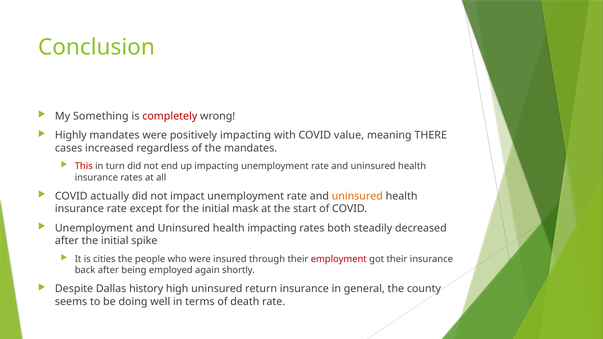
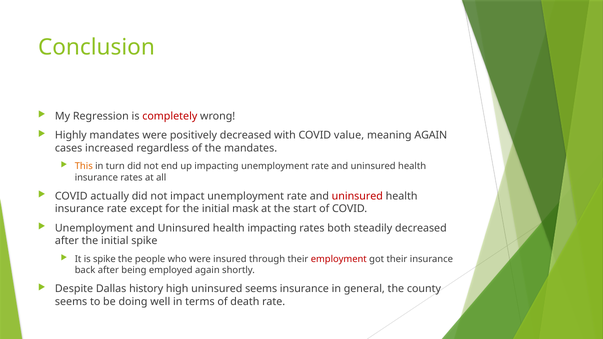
Something: Something -> Regression
positively impacting: impacting -> decreased
meaning THERE: THERE -> AGAIN
This colour: red -> orange
uninsured at (357, 196) colour: orange -> red
is cities: cities -> spike
uninsured return: return -> seems
